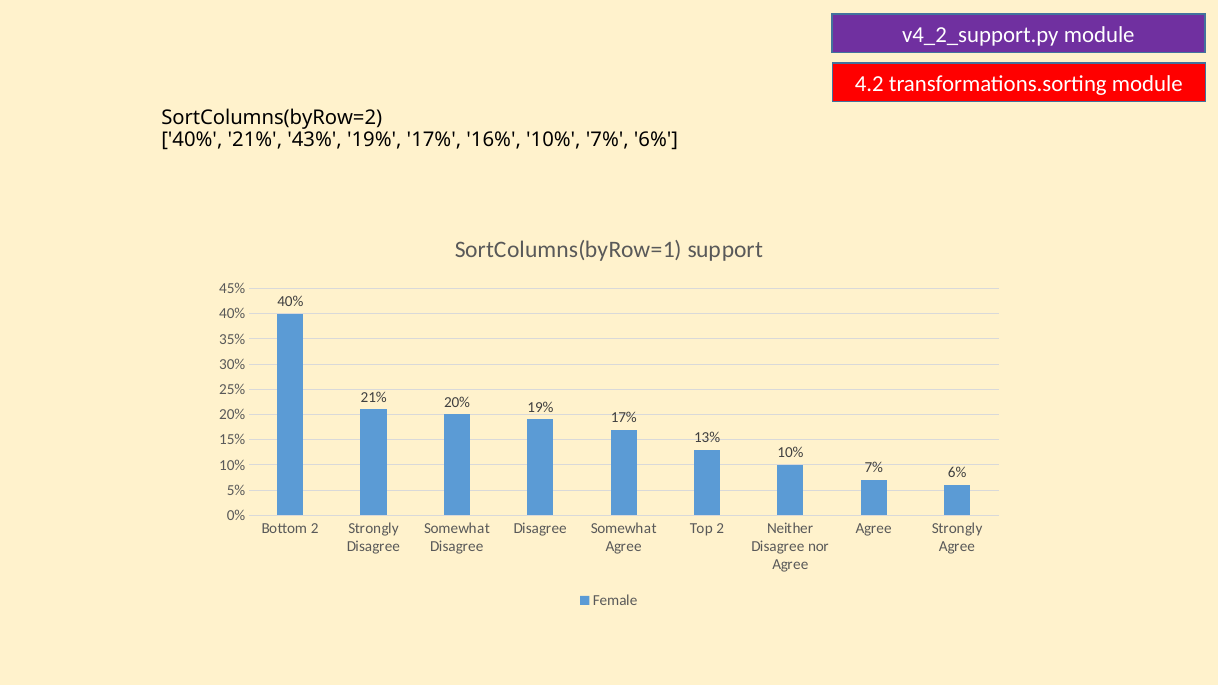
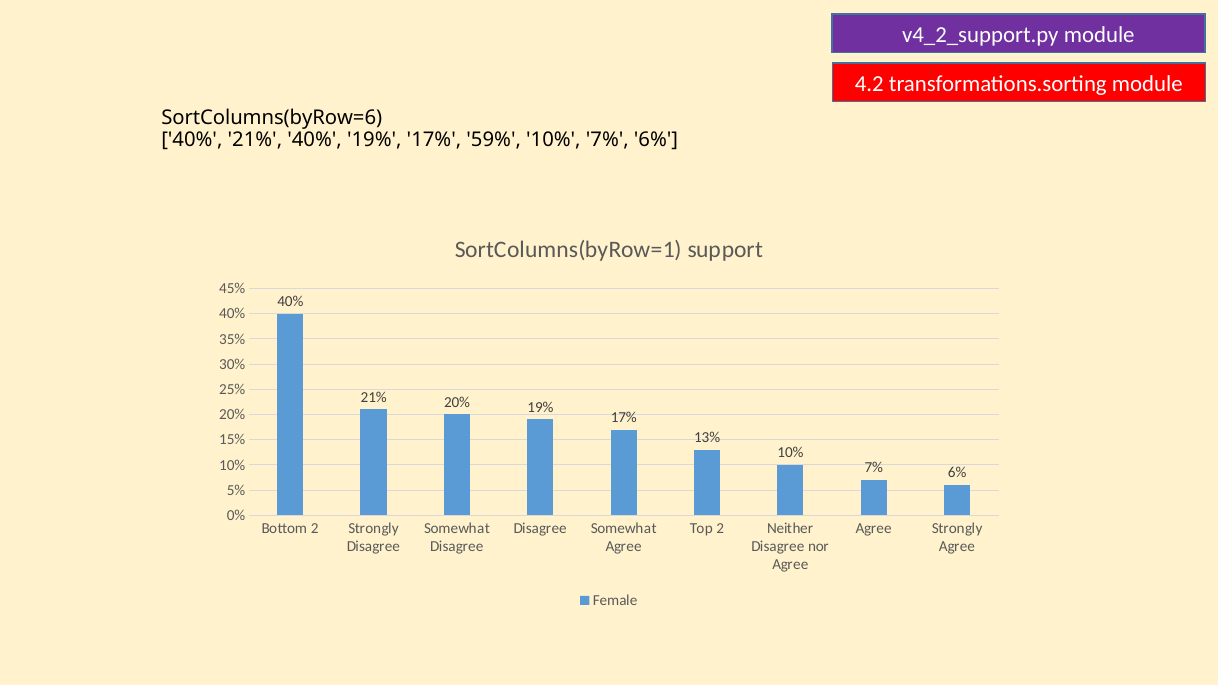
SortColumns(byRow=2: SortColumns(byRow=2 -> SortColumns(byRow=6
21% 43%: 43% -> 40%
16%: 16% -> 59%
